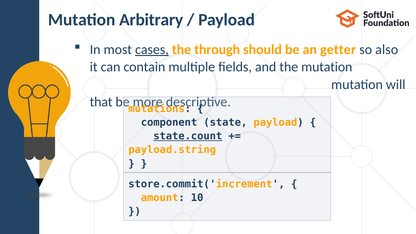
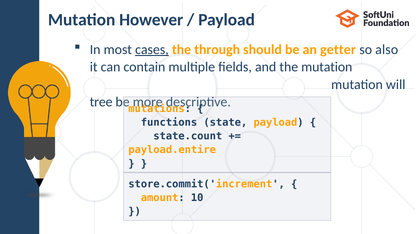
Arbitrary: Arbitrary -> However
that: that -> tree
component: component -> functions
state.count underline: present -> none
payload.string: payload.string -> payload.entire
